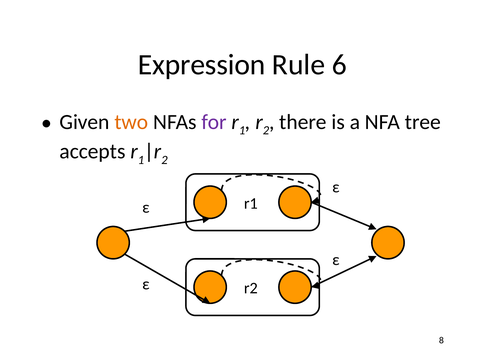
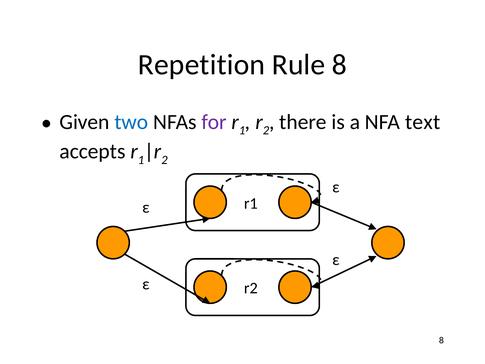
Expression: Expression -> Repetition
Rule 6: 6 -> 8
two colour: orange -> blue
tree: tree -> text
